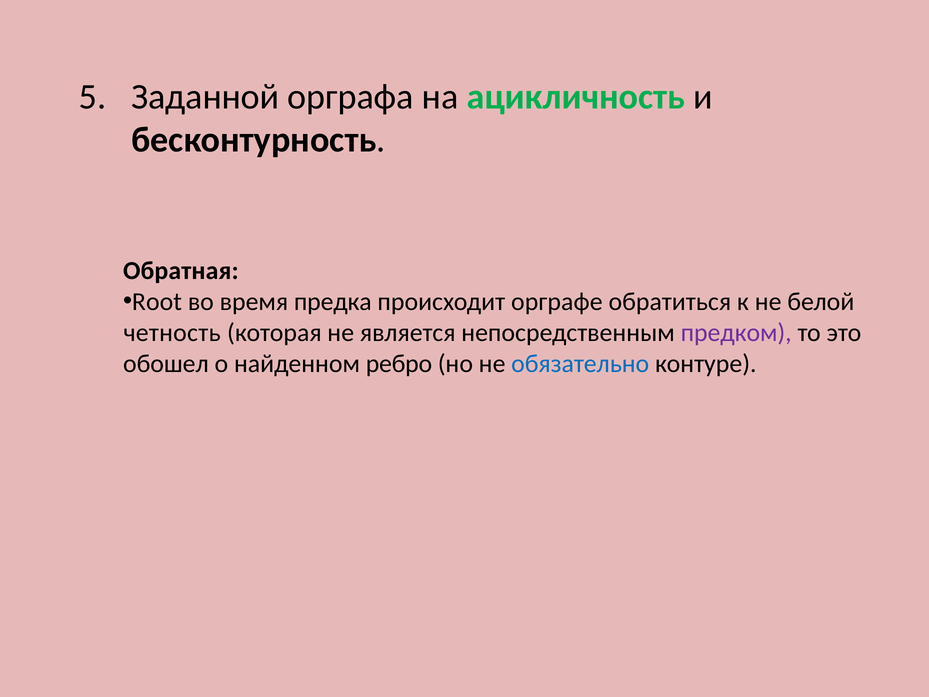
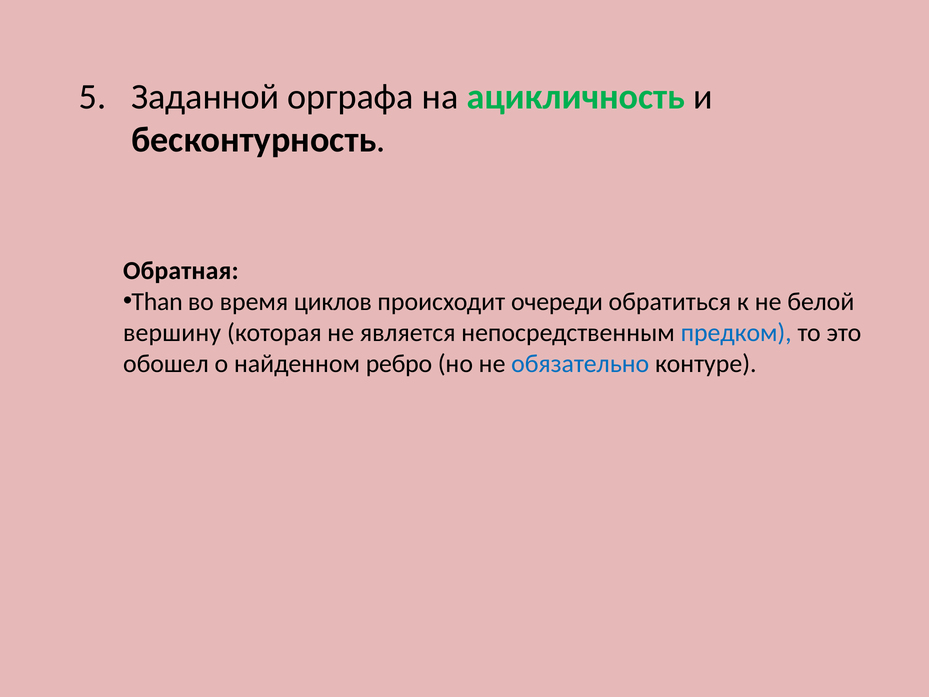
Root: Root -> Than
предка: предка -> циклов
орграфе: орграфе -> очереди
четность: четность -> вершину
предком colour: purple -> blue
